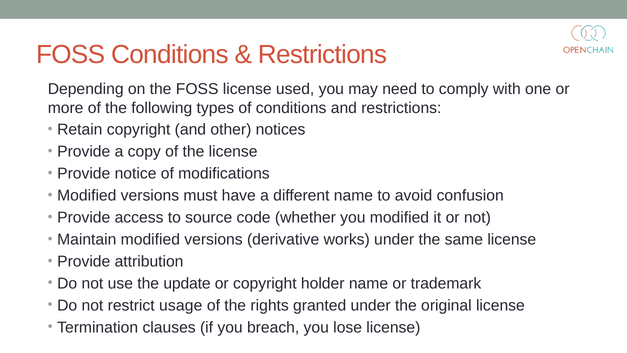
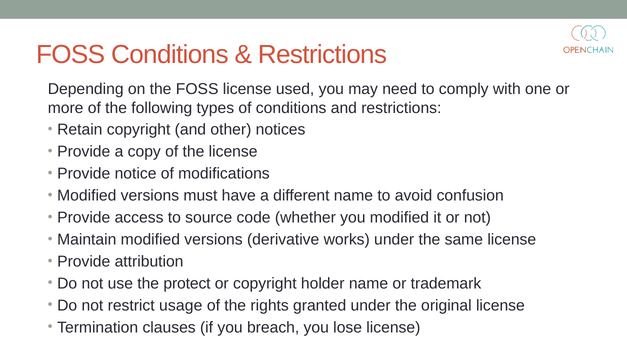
update: update -> protect
